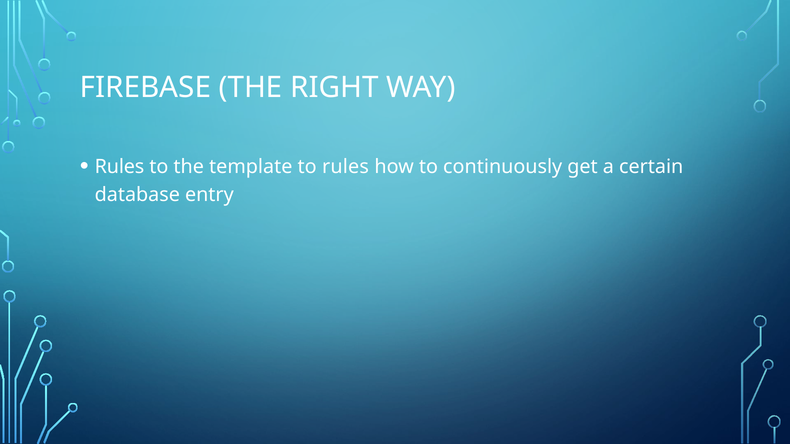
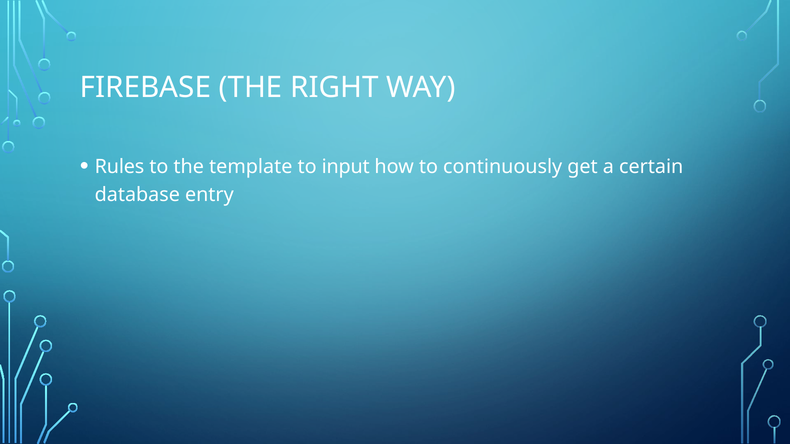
to rules: rules -> input
